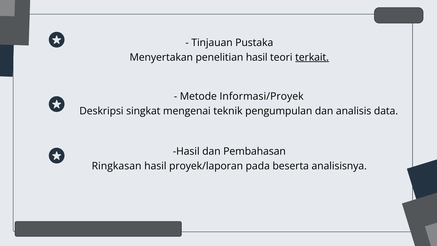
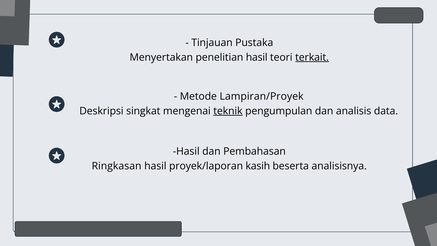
Informasi/Proyek: Informasi/Proyek -> Lampiran/Proyek
teknik underline: none -> present
pada: pada -> kasih
